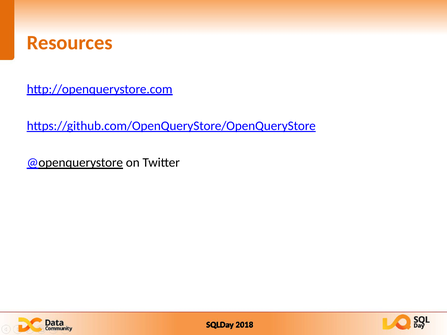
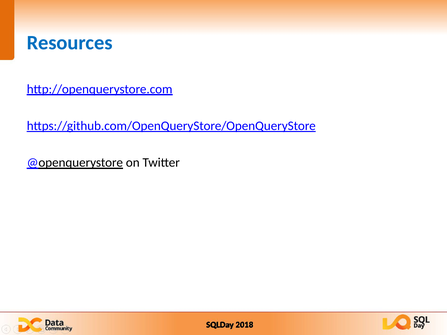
Resources colour: orange -> blue
